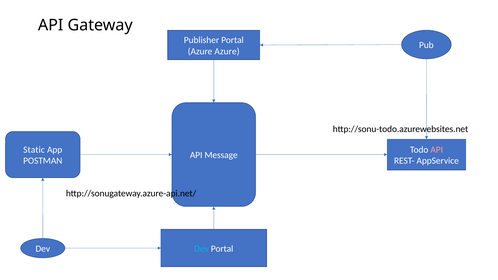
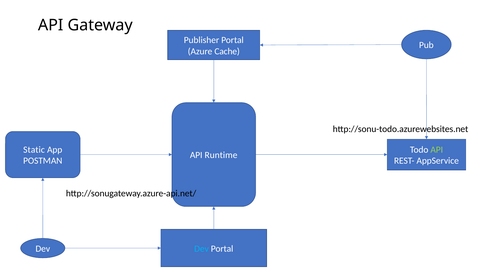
Azure Azure: Azure -> Cache
API at (437, 150) colour: pink -> light green
Message: Message -> Runtime
